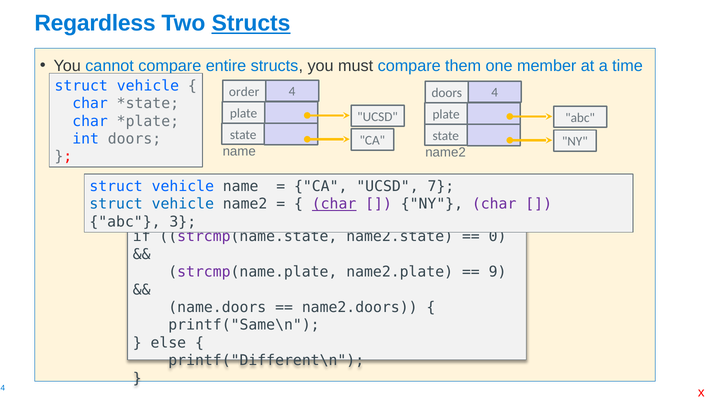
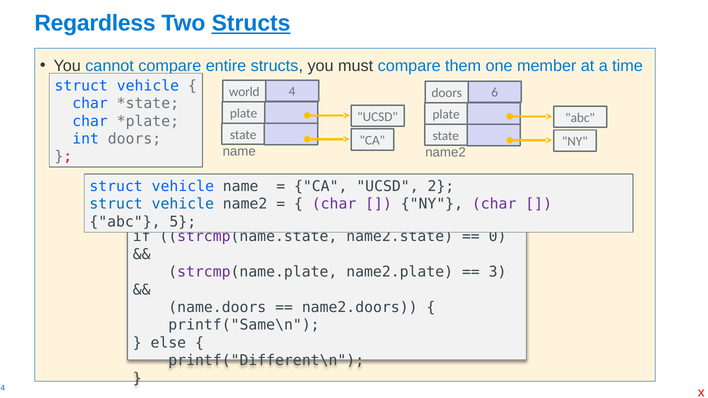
order: order -> world
doors 4: 4 -> 6
7: 7 -> 2
char at (334, 204) underline: present -> none
3: 3 -> 5
9: 9 -> 3
